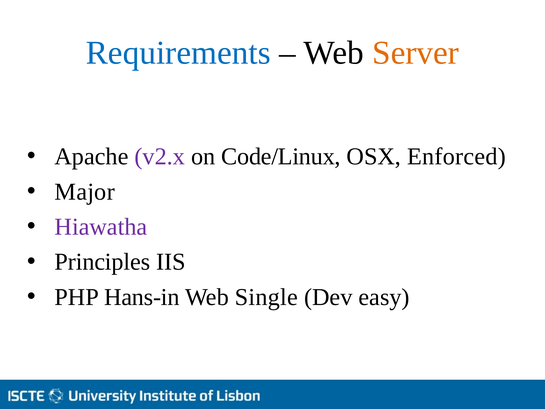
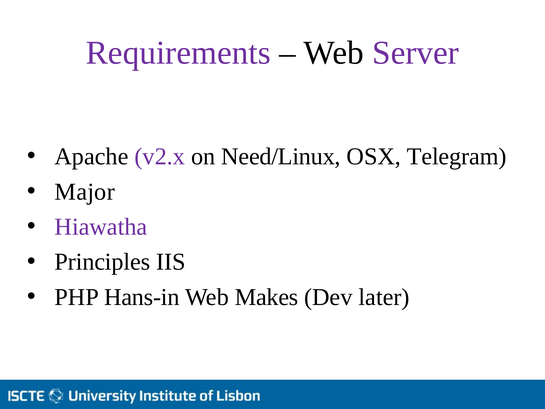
Requirements colour: blue -> purple
Server colour: orange -> purple
Code/Linux: Code/Linux -> Need/Linux
Enforced: Enforced -> Telegram
Single: Single -> Makes
easy: easy -> later
